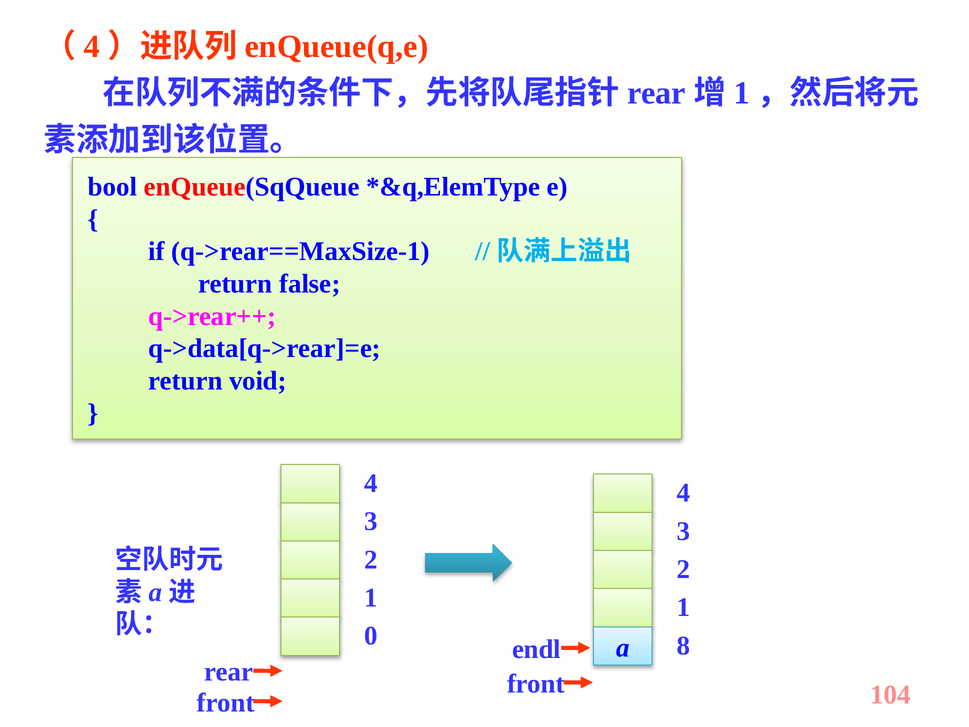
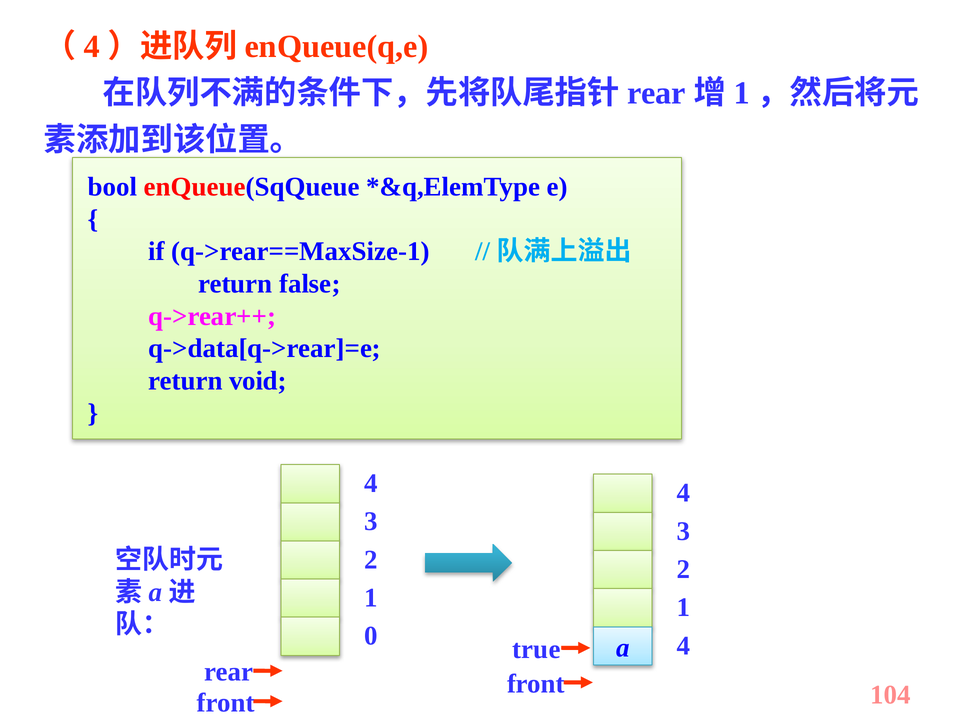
a 8: 8 -> 4
endl: endl -> true
